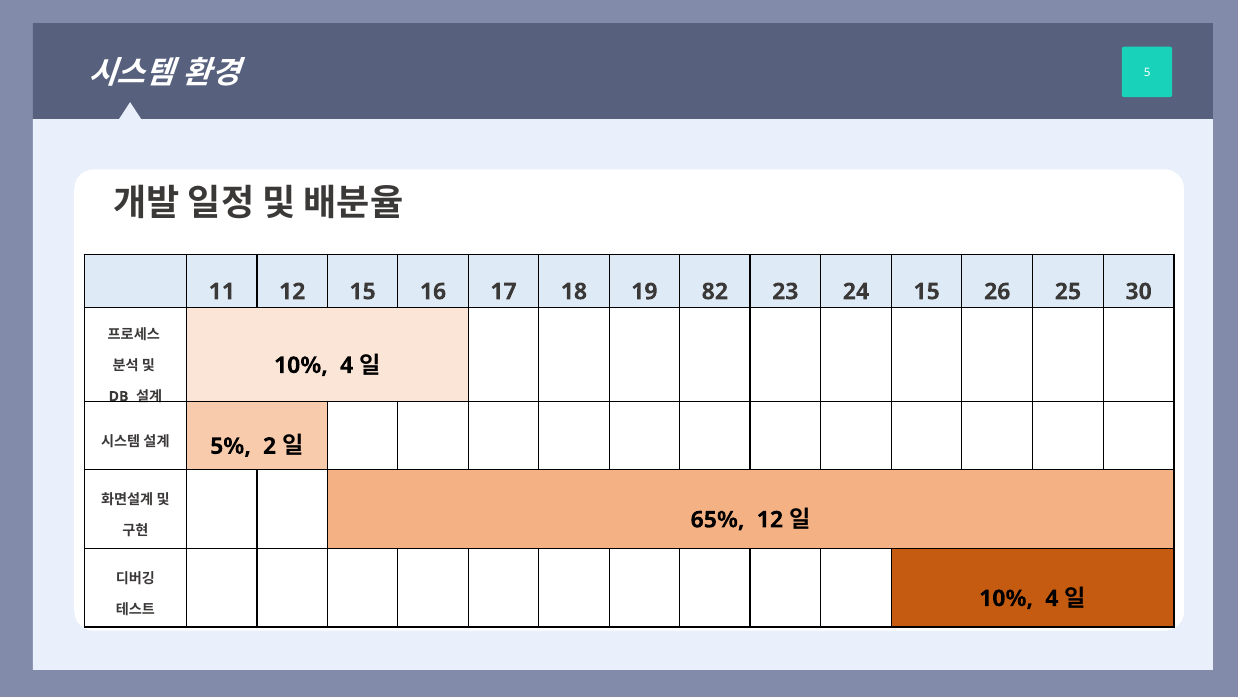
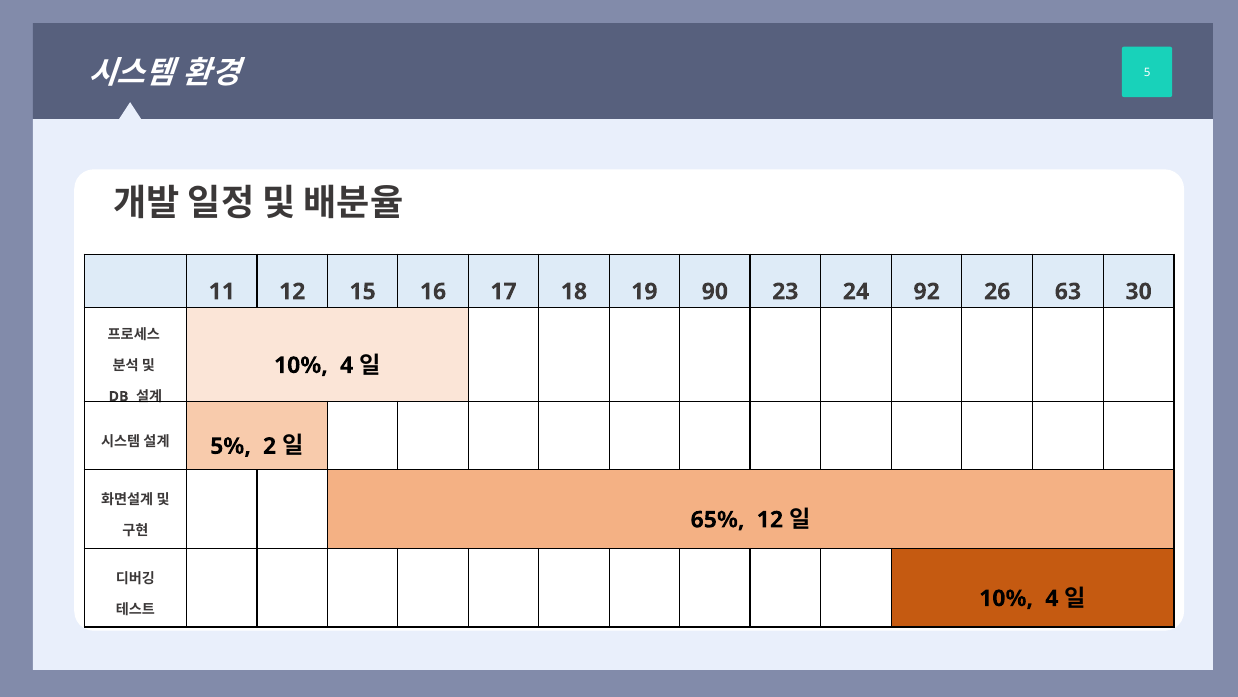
82: 82 -> 90
24 15: 15 -> 92
25: 25 -> 63
